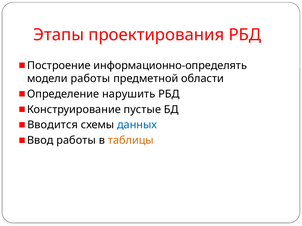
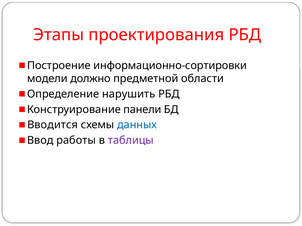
информационно-определять: информационно-определять -> информационно-сортировки
модели работы: работы -> должно
пустые: пустые -> панели
таблицы colour: orange -> purple
